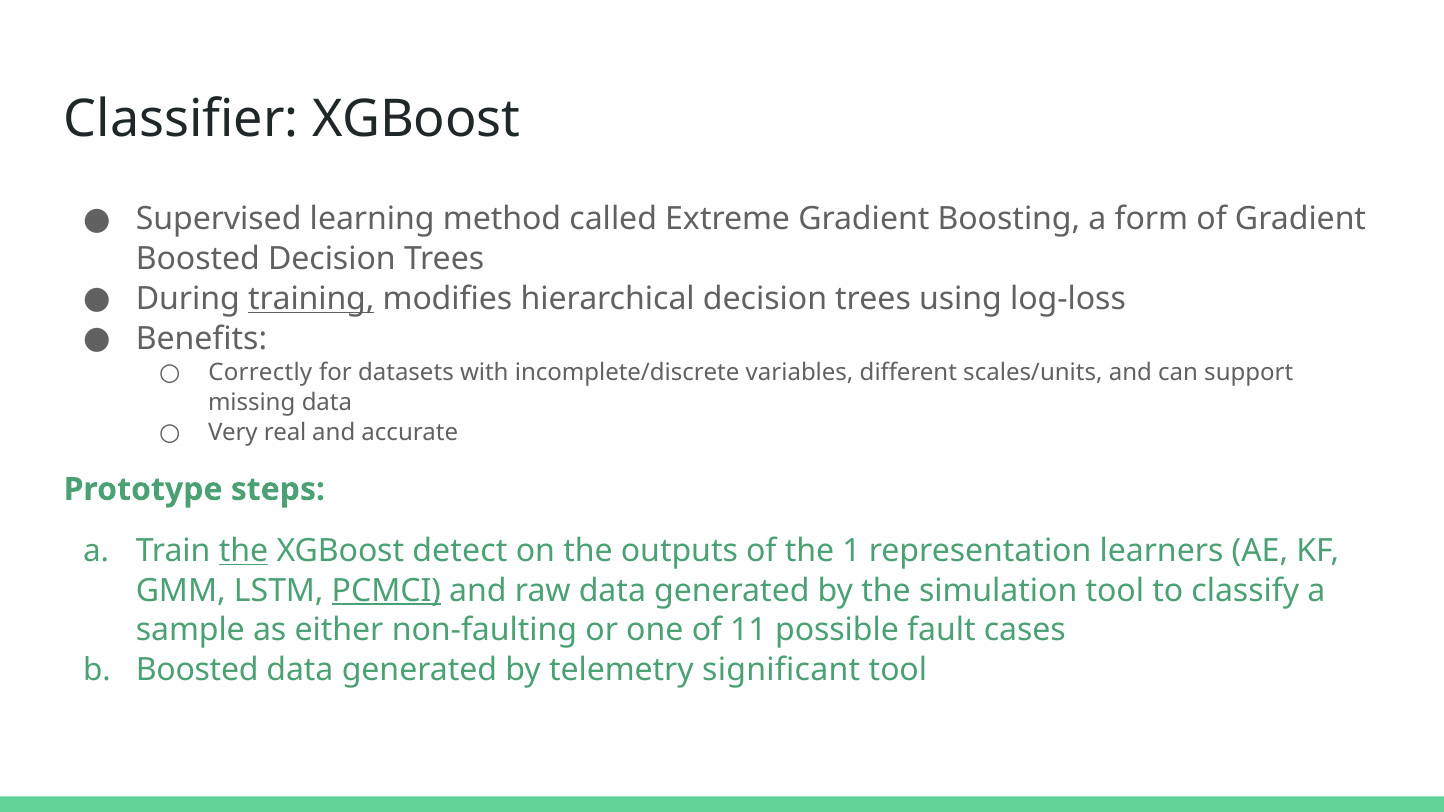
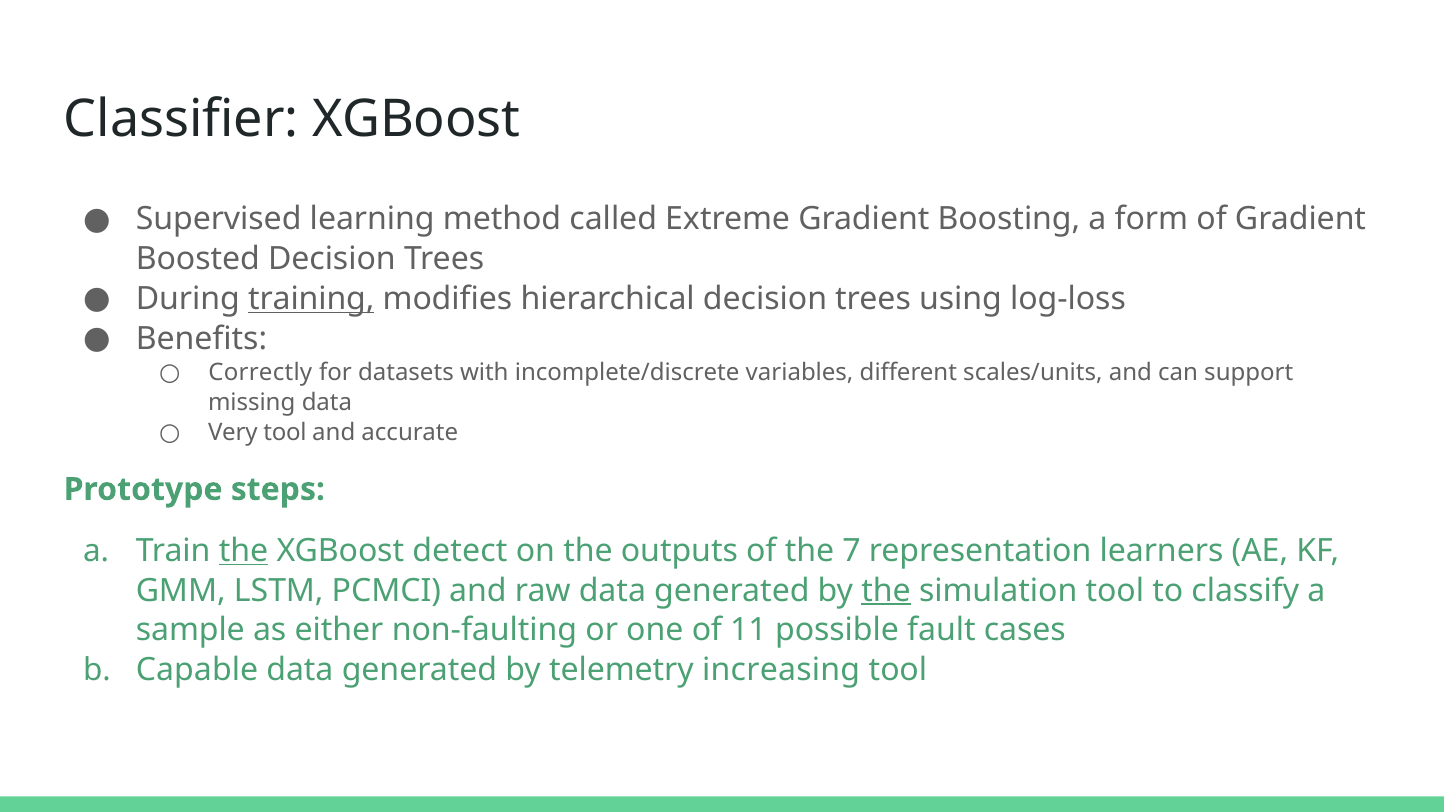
Very real: real -> tool
1: 1 -> 7
PCMCI underline: present -> none
the at (886, 591) underline: none -> present
Boosted at (197, 670): Boosted -> Capable
significant: significant -> increasing
